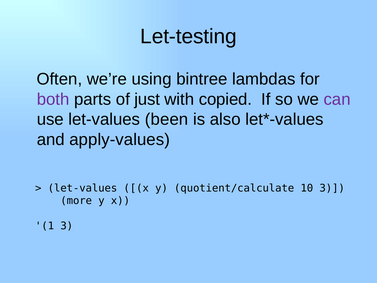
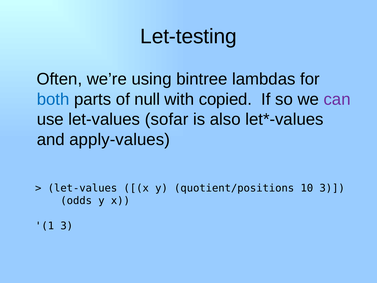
both colour: purple -> blue
just: just -> null
been: been -> sofar
quotient/calculate: quotient/calculate -> quotient/positions
more: more -> odds
